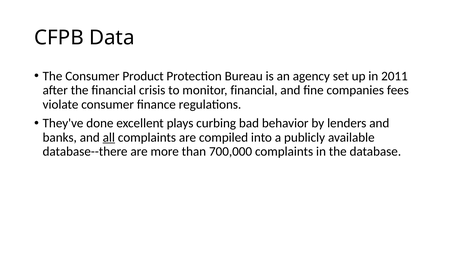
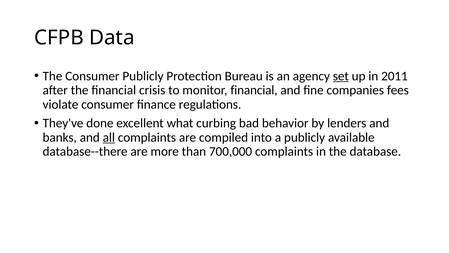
Consumer Product: Product -> Publicly
set underline: none -> present
plays: plays -> what
